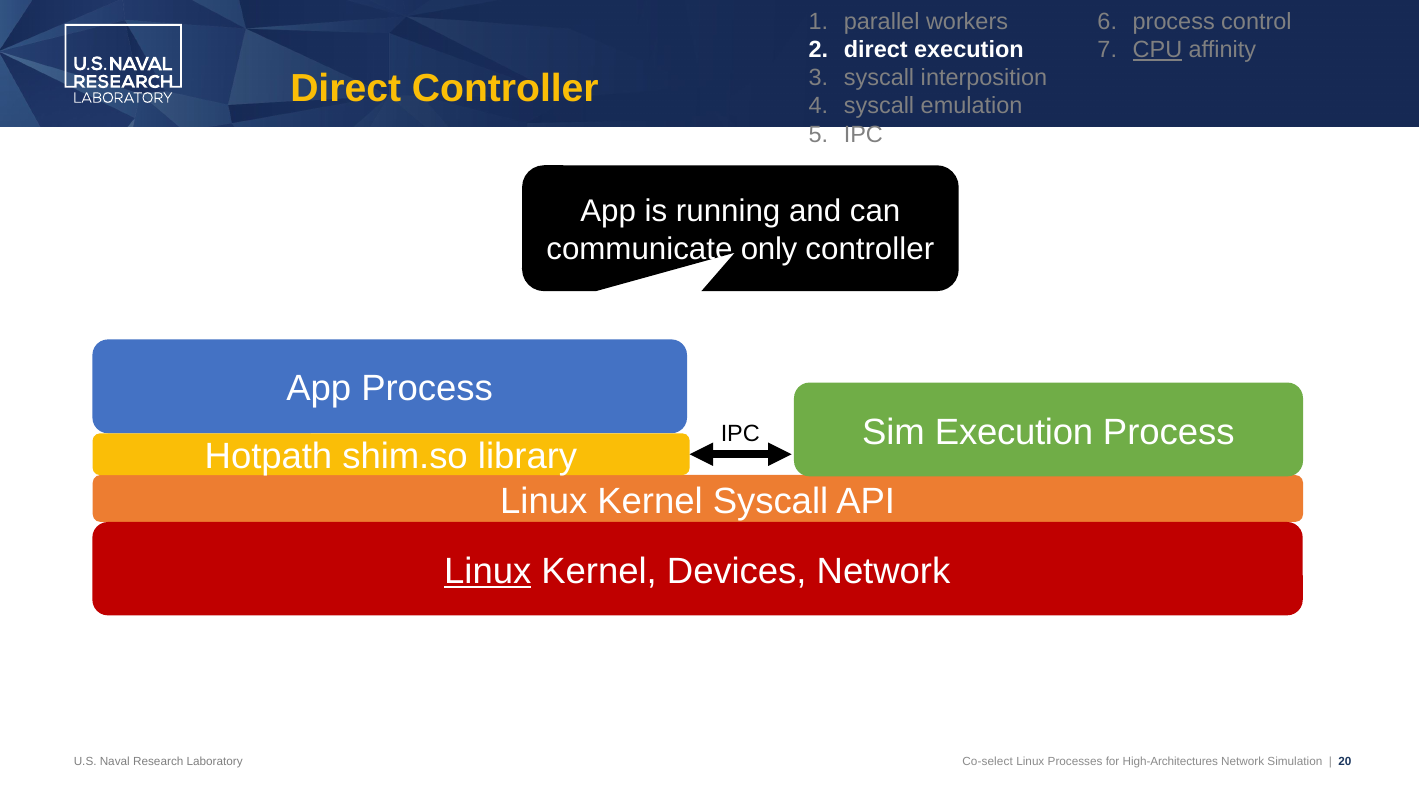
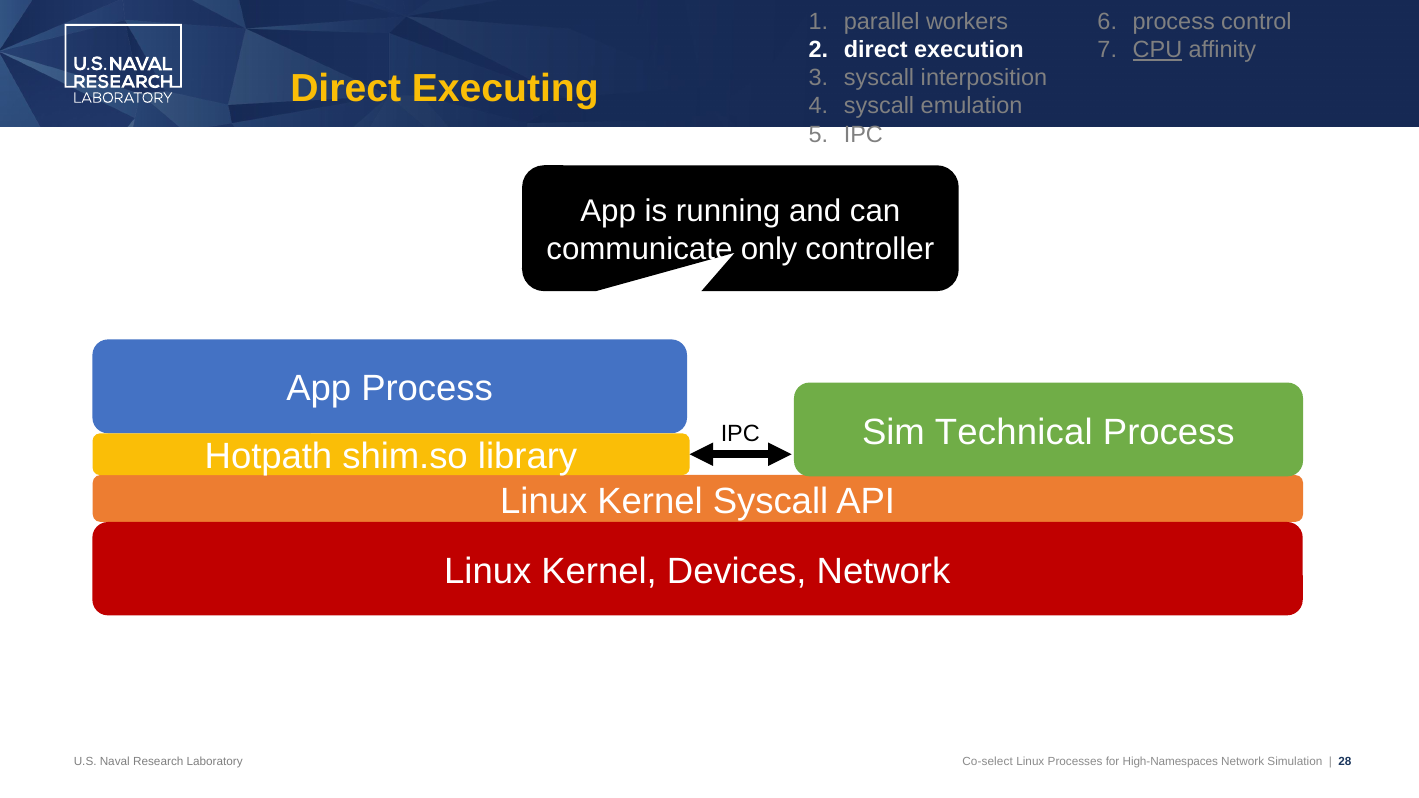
Direct Controller: Controller -> Executing
Sim Execution: Execution -> Technical
Linux at (488, 571) underline: present -> none
High-Architectures: High-Architectures -> High-Namespaces
20: 20 -> 28
